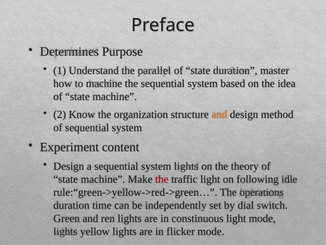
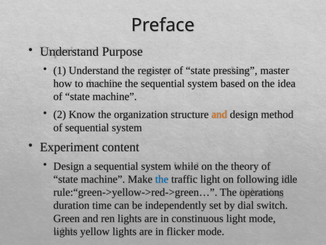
Determines at (69, 51): Determines -> Understand
parallel: parallel -> register
state duration: duration -> pressing
system lights: lights -> while
the at (162, 179) colour: red -> blue
